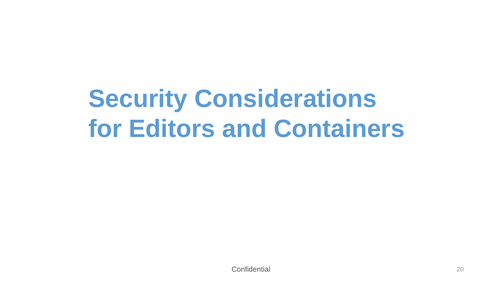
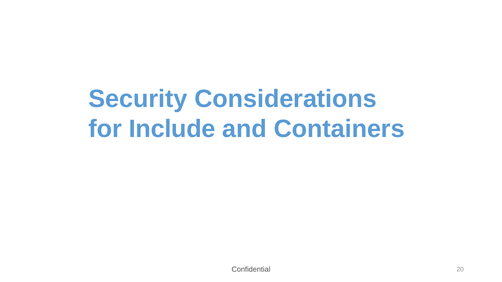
Editors: Editors -> Include
